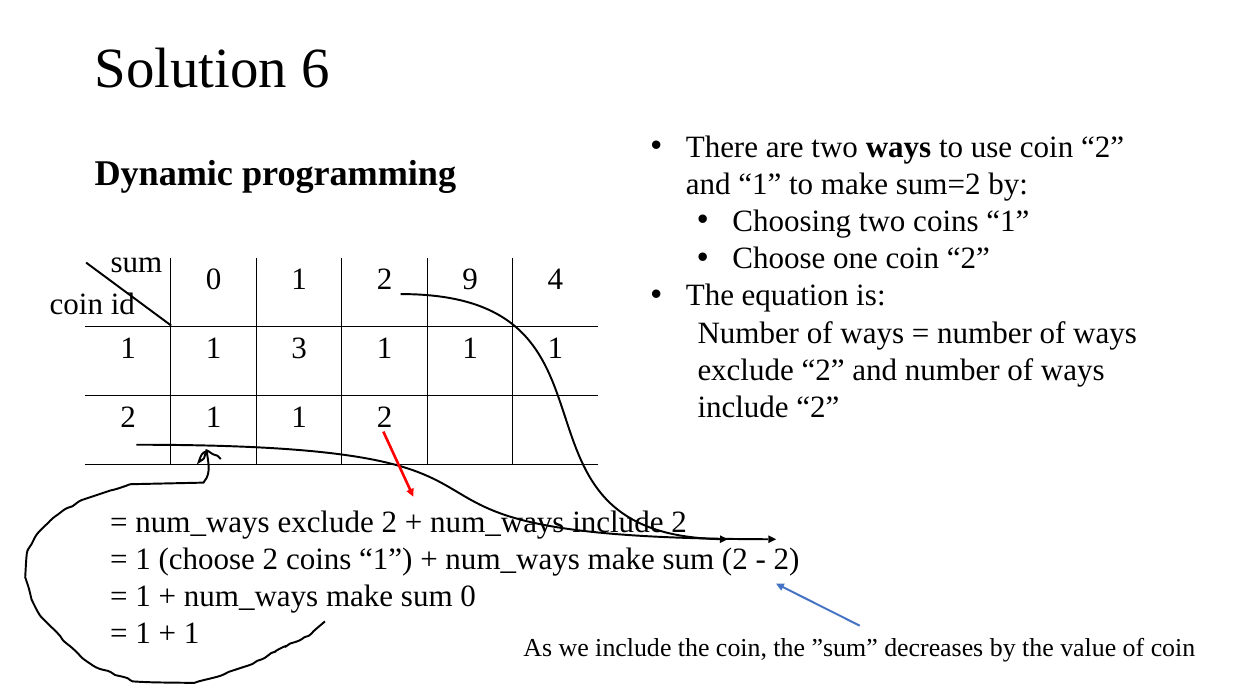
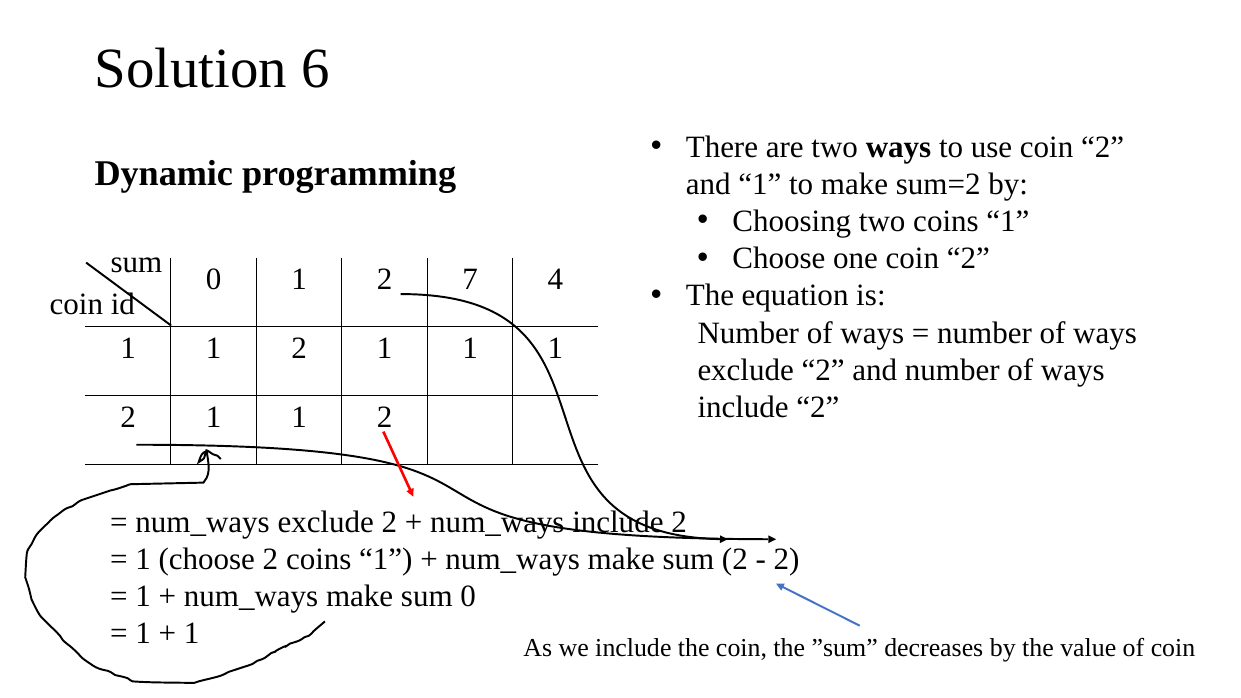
9: 9 -> 7
3 at (299, 349): 3 -> 2
